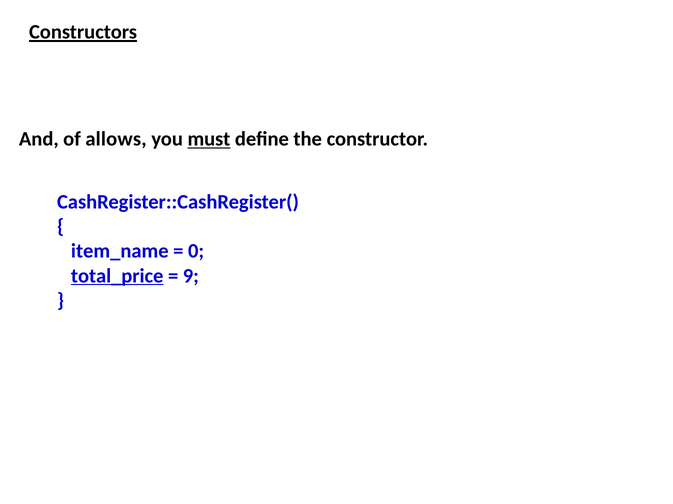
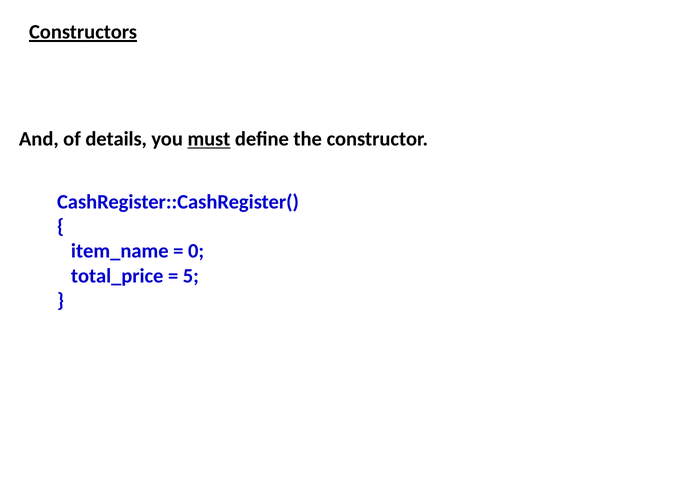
allows: allows -> details
total_price underline: present -> none
9: 9 -> 5
